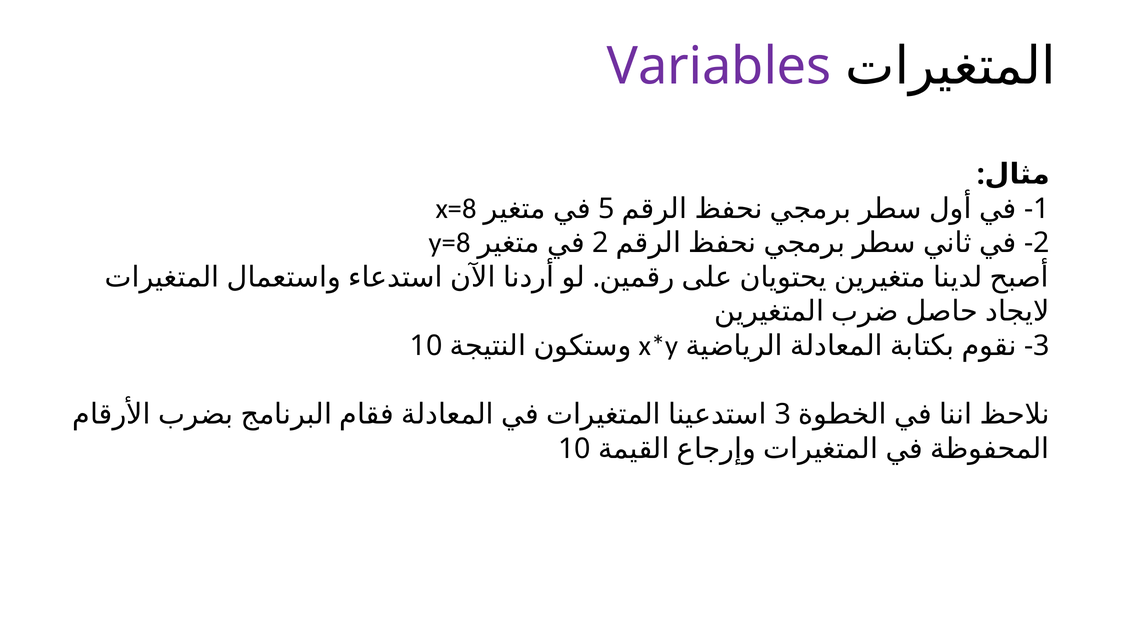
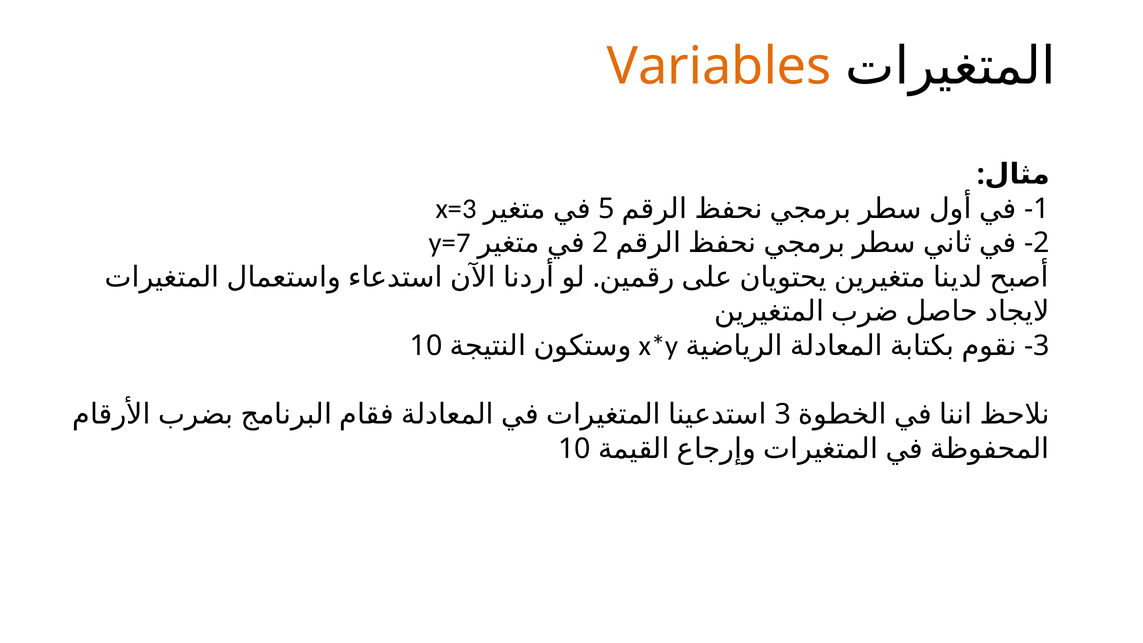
Variables colour: purple -> orange
x=8: x=8 -> x=3
y=8: y=8 -> y=7
